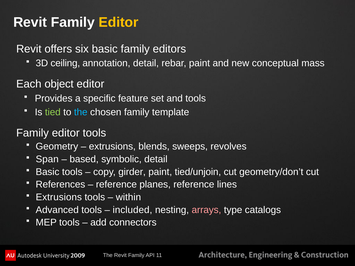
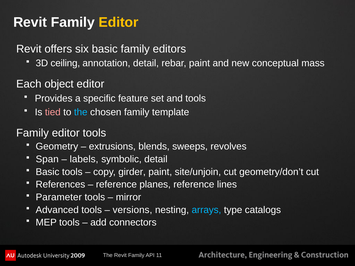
tied colour: light green -> pink
based: based -> labels
tied/unjoin: tied/unjoin -> site/unjoin
Extrusions at (59, 197): Extrusions -> Parameter
within: within -> mirror
included: included -> versions
arrays colour: pink -> light blue
